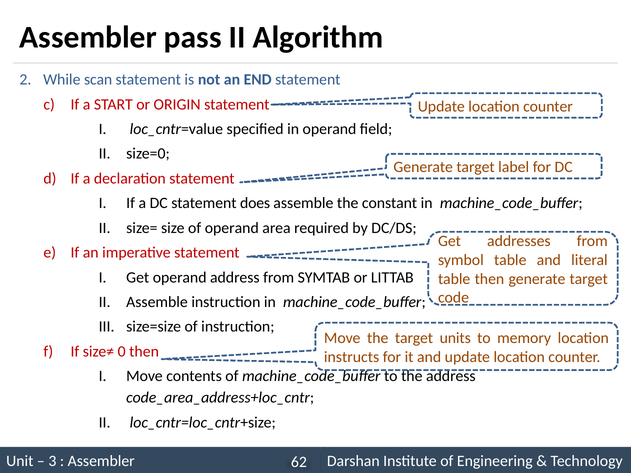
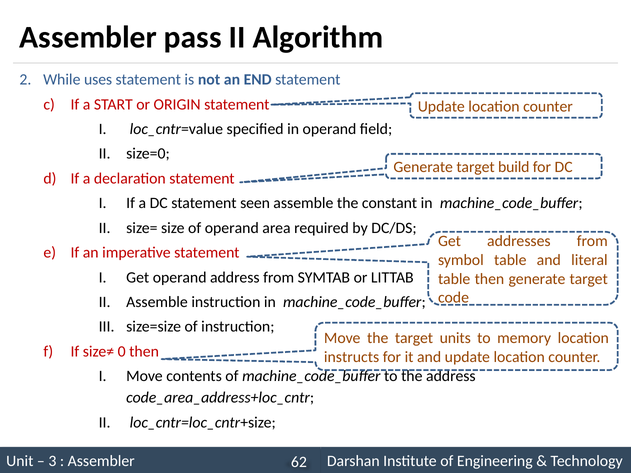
scan: scan -> uses
label: label -> build
does: does -> seen
